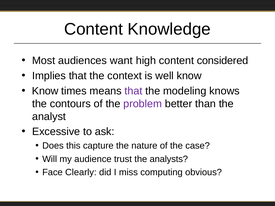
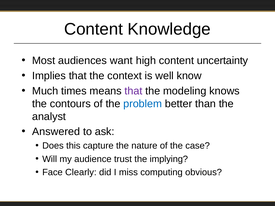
considered: considered -> uncertainty
Know at (45, 91): Know -> Much
problem colour: purple -> blue
Excessive: Excessive -> Answered
analysts: analysts -> implying
